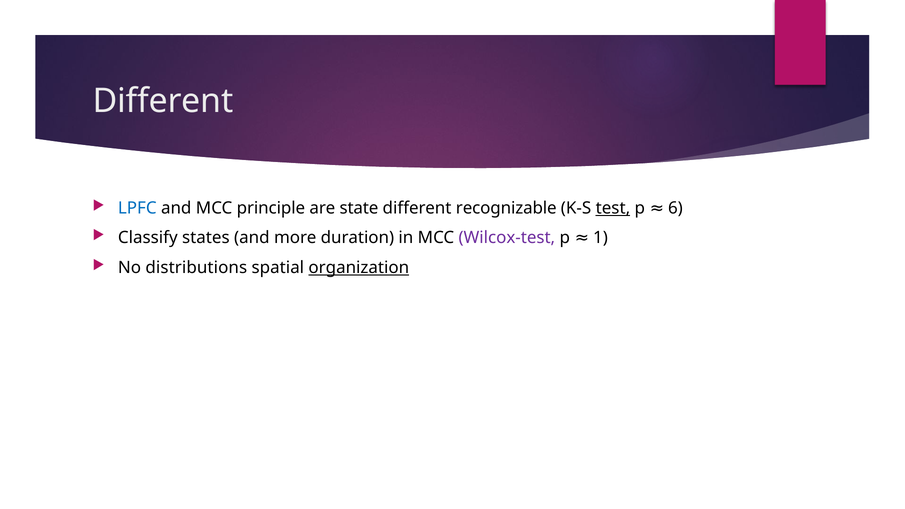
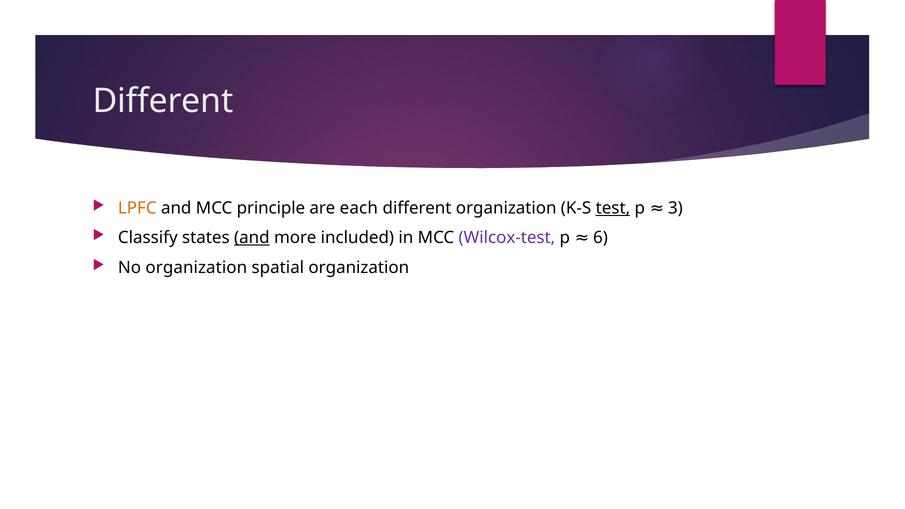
LPFC colour: blue -> orange
state: state -> each
different recognizable: recognizable -> organization
6: 6 -> 3
and at (252, 238) underline: none -> present
duration: duration -> included
1: 1 -> 6
No distributions: distributions -> organization
organization at (359, 268) underline: present -> none
